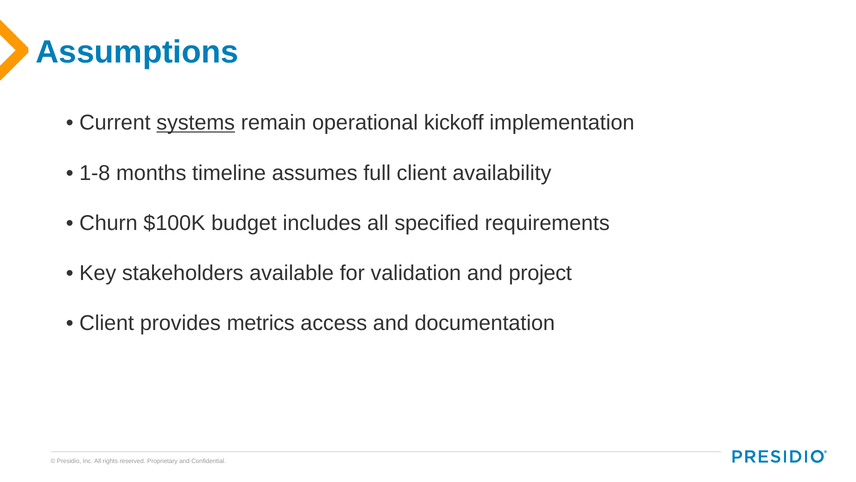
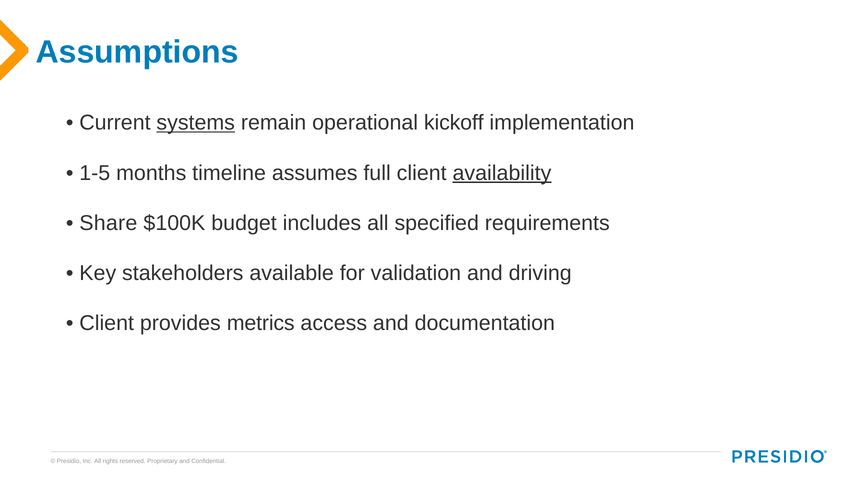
1-8: 1-8 -> 1-5
availability underline: none -> present
Churn: Churn -> Share
project: project -> driving
